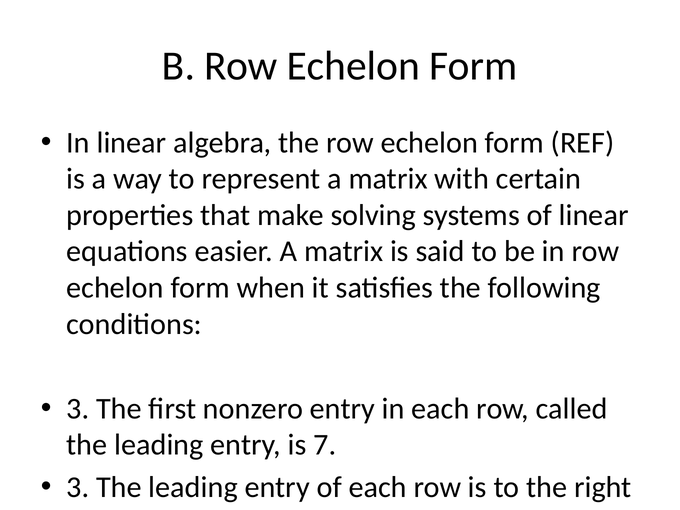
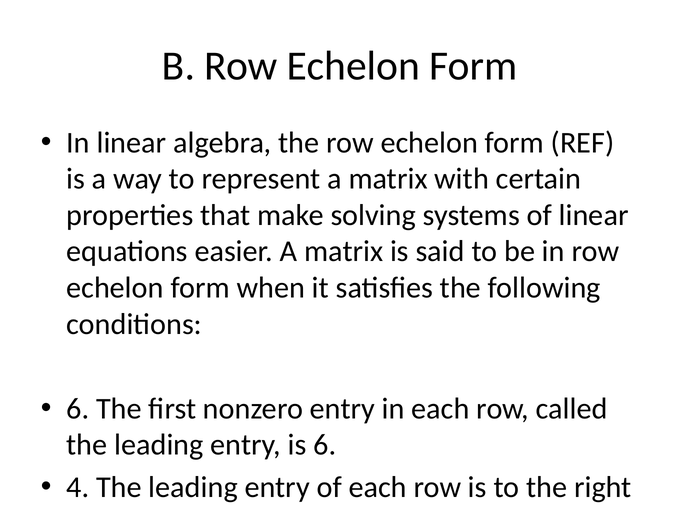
3 at (78, 409): 3 -> 6
is 7: 7 -> 6
3 at (78, 487): 3 -> 4
